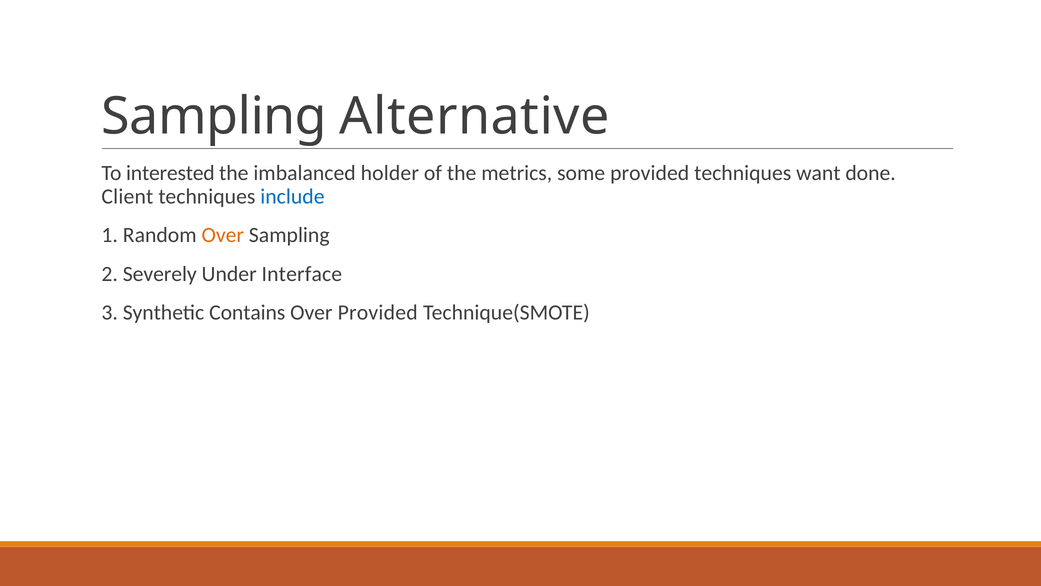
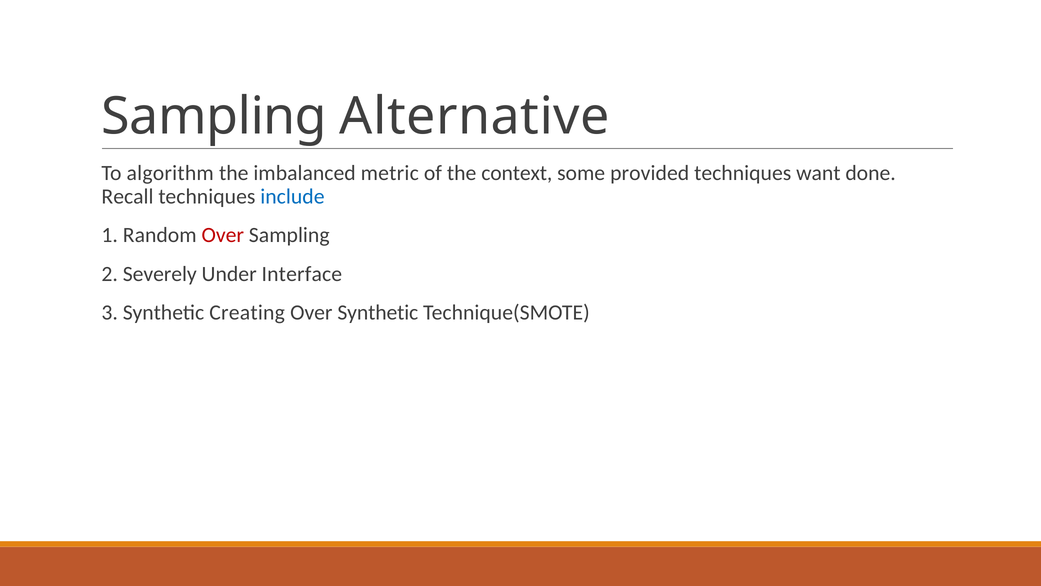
interested: interested -> algorithm
holder: holder -> metric
metrics: metrics -> context
Client: Client -> Recall
Over at (223, 235) colour: orange -> red
Contains: Contains -> Creating
Over Provided: Provided -> Synthetic
